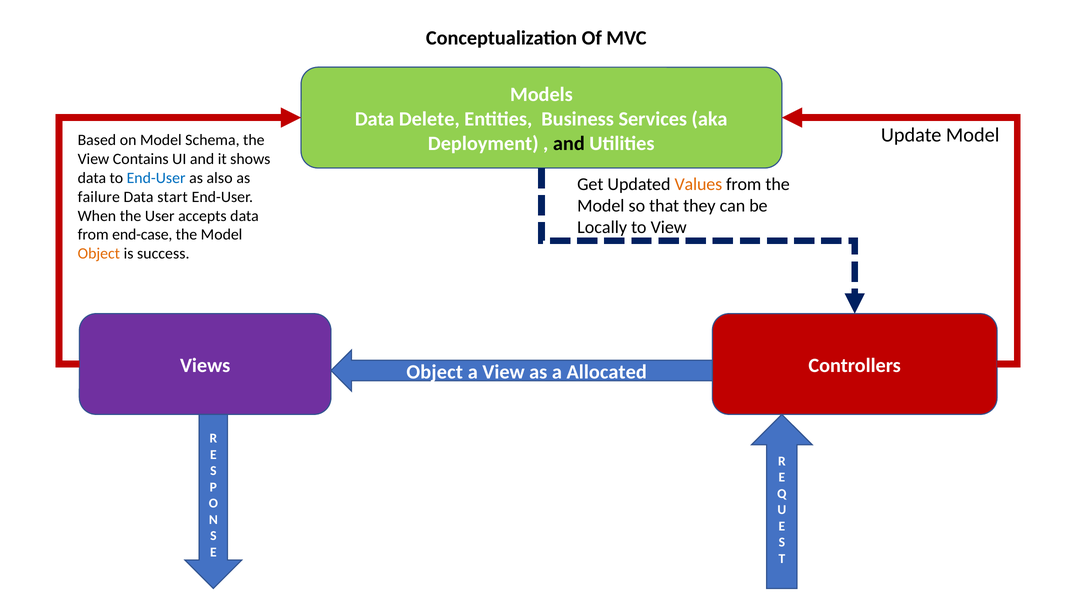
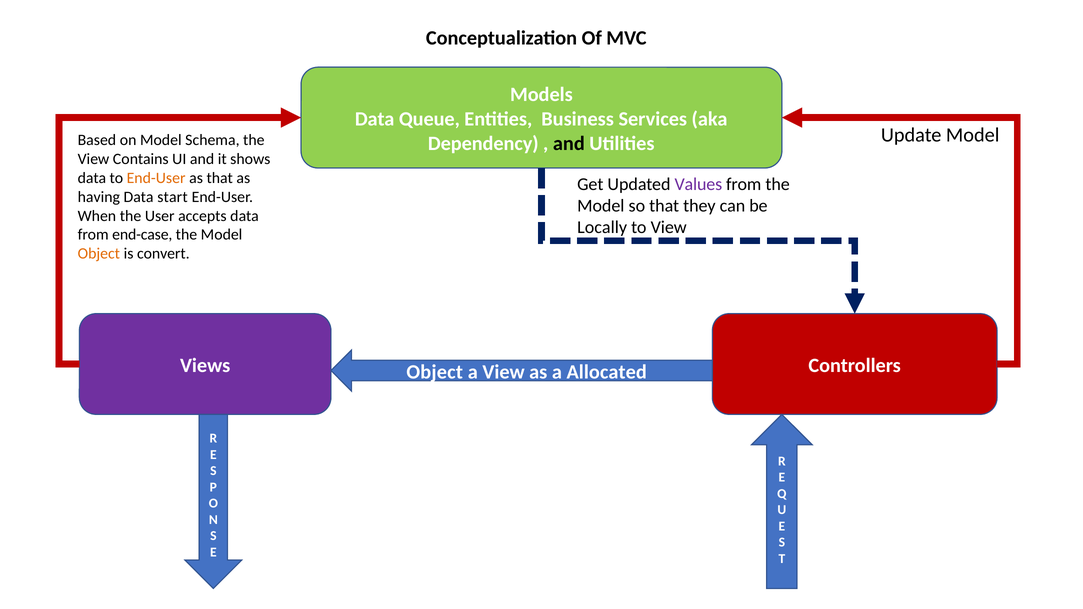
Delete: Delete -> Queue
Deployment: Deployment -> Dependency
End-User at (156, 178) colour: blue -> orange
as also: also -> that
Values colour: orange -> purple
failure: failure -> having
success: success -> convert
